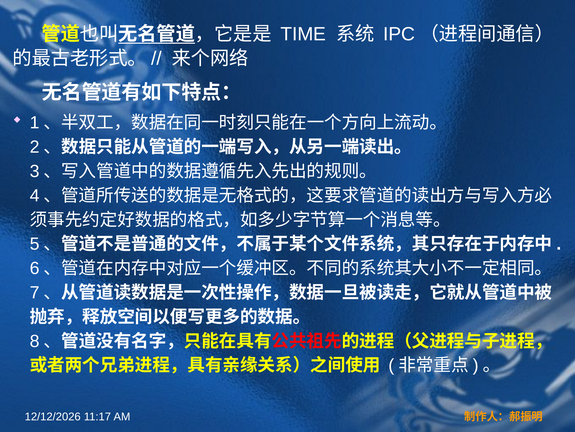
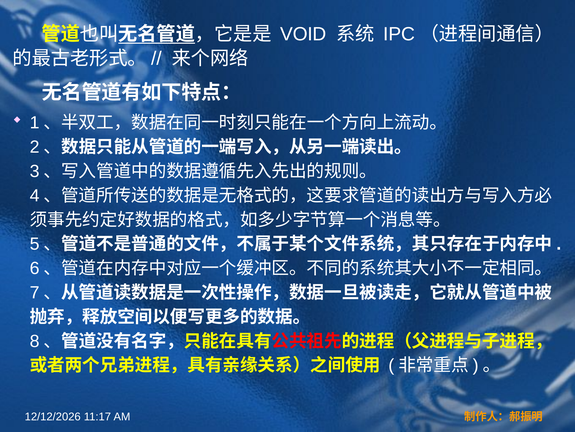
TIME: TIME -> VOID
